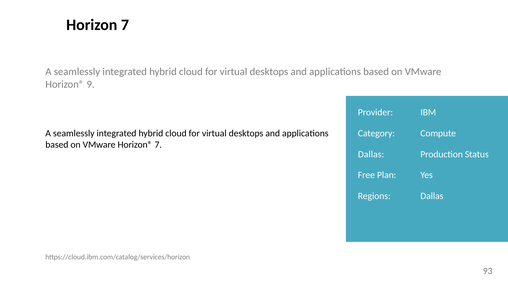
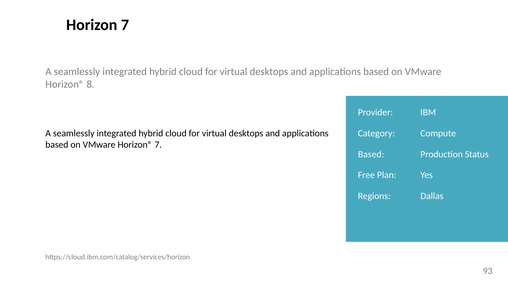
9: 9 -> 8
Dallas at (371, 154): Dallas -> Based
